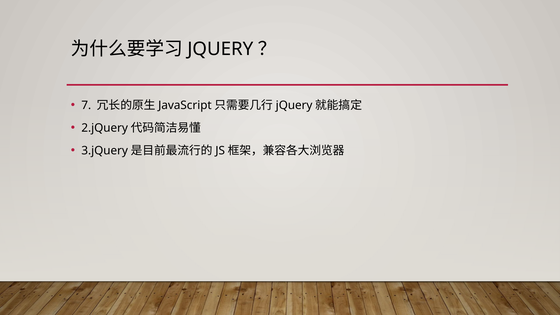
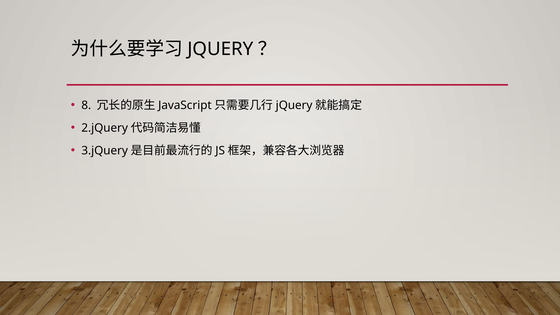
7: 7 -> 8
